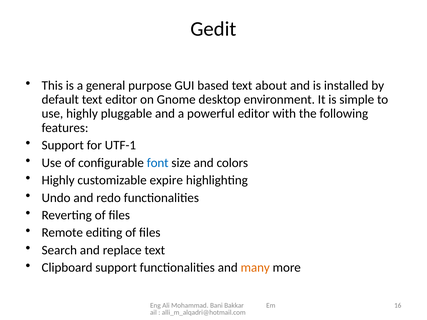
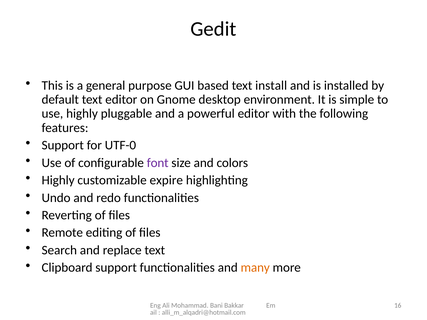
about: about -> install
UTF-1: UTF-1 -> UTF-0
font colour: blue -> purple
